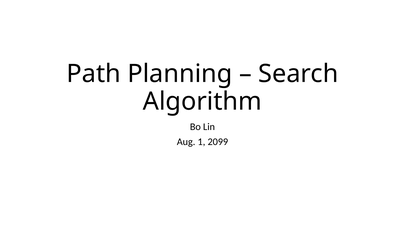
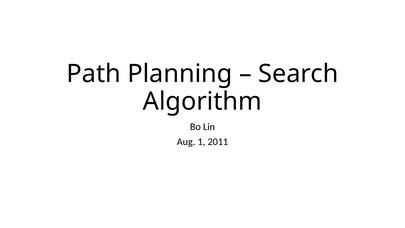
2099: 2099 -> 2011
